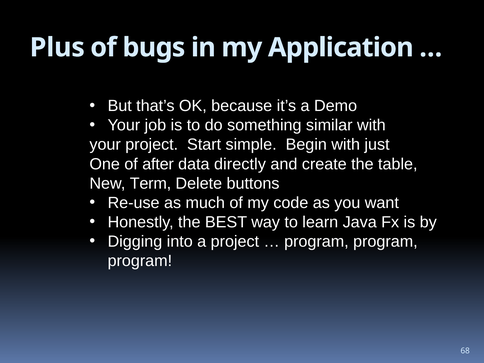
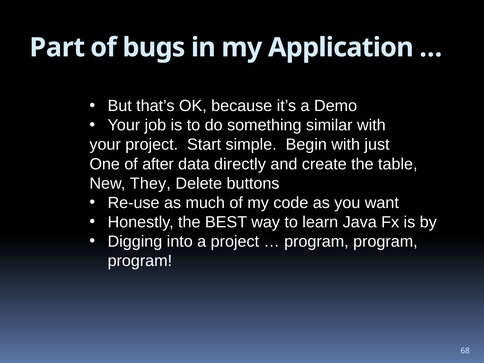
Plus: Plus -> Part
Term: Term -> They
